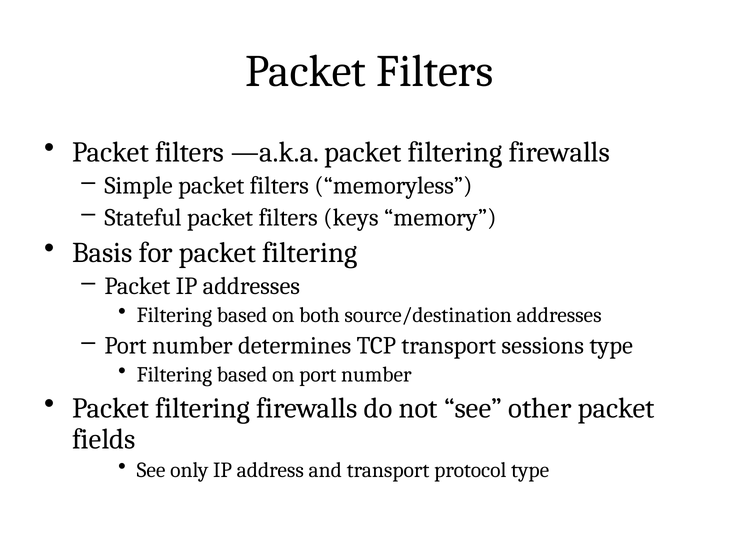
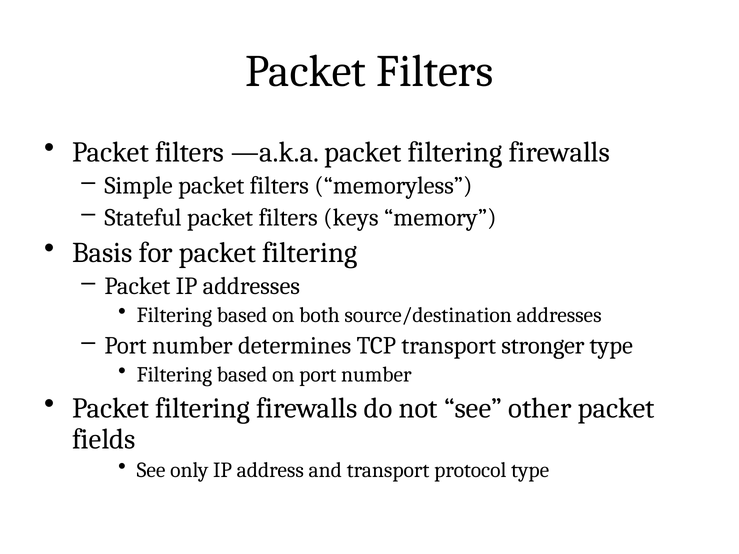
sessions: sessions -> stronger
